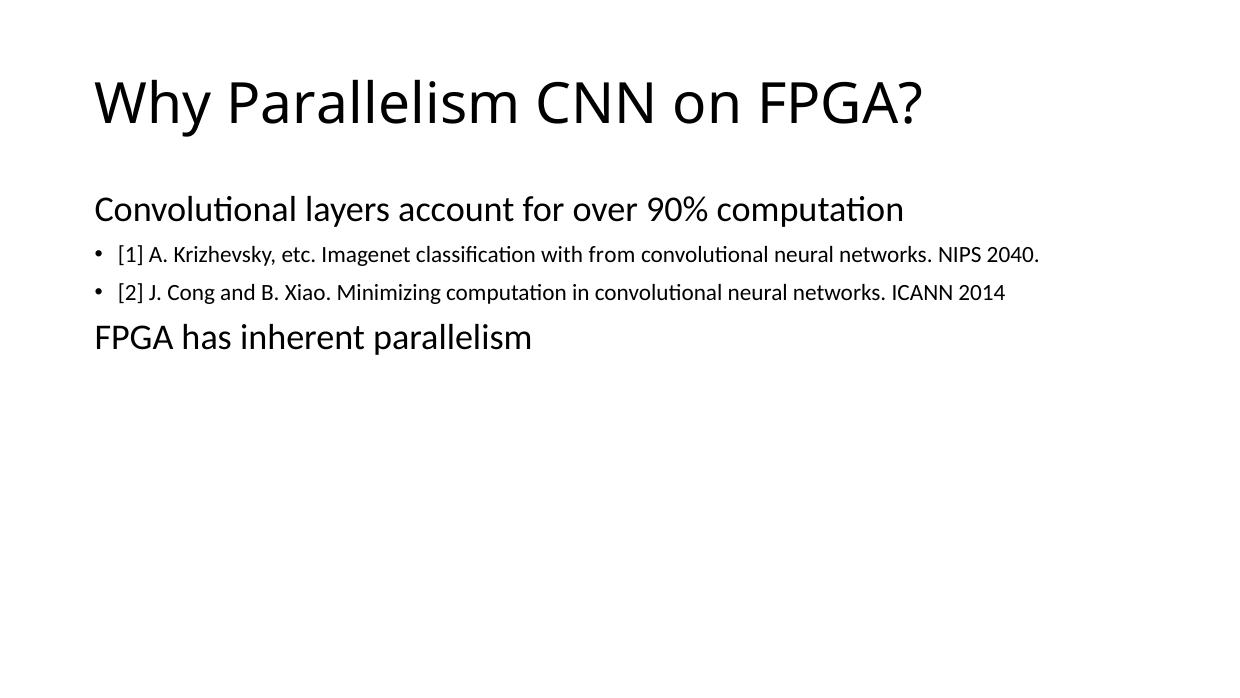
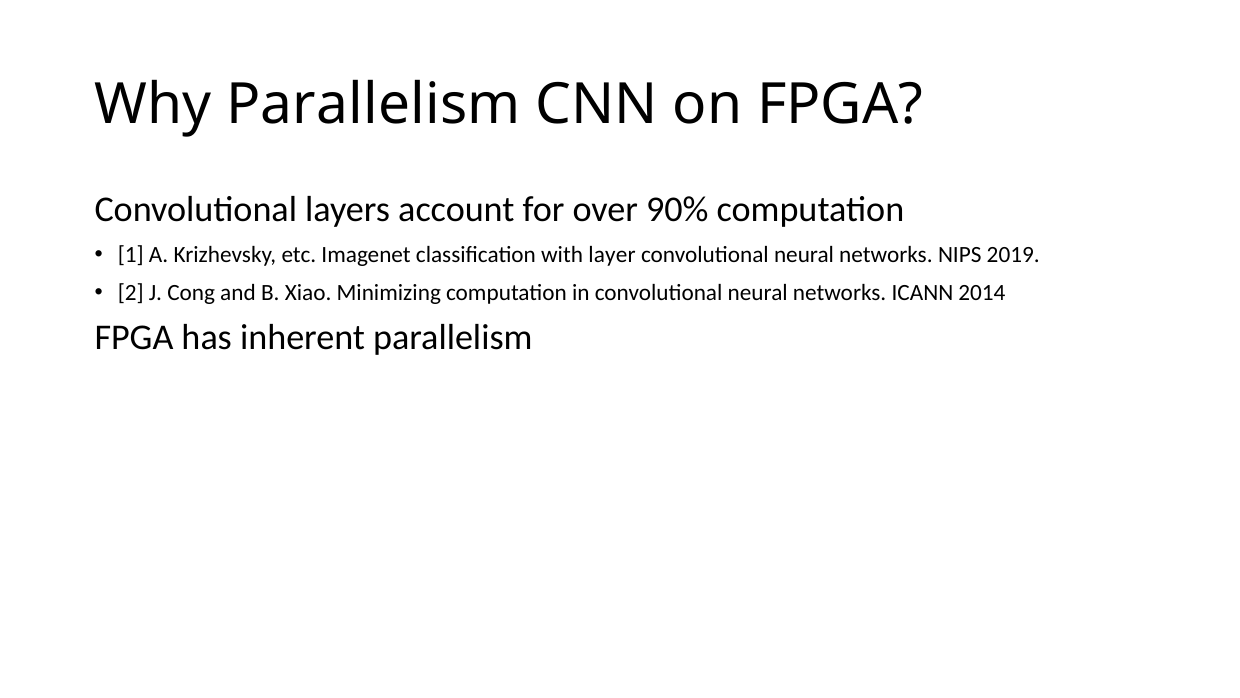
from: from -> layer
2040: 2040 -> 2019
